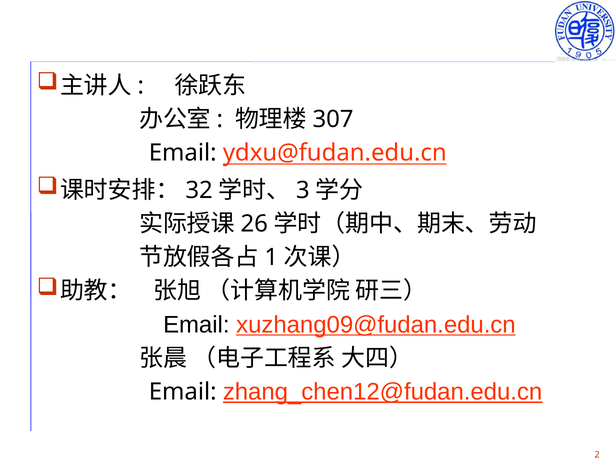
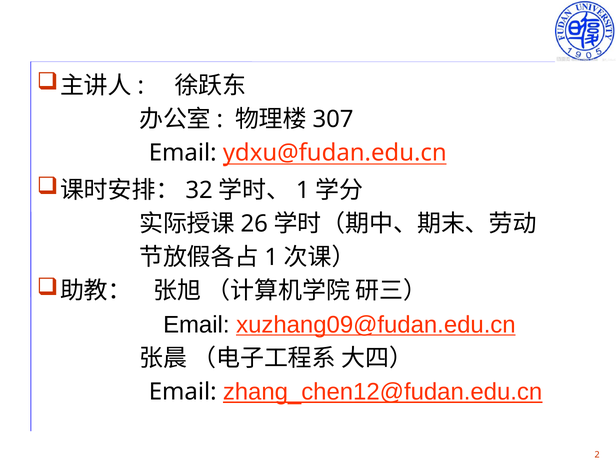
3 at (303, 190): 3 -> 1
